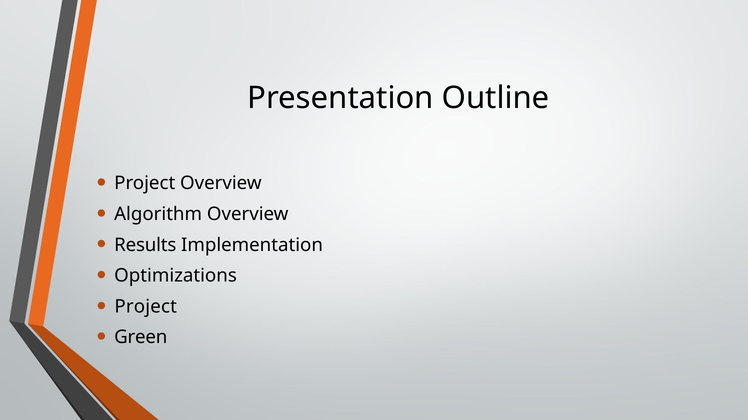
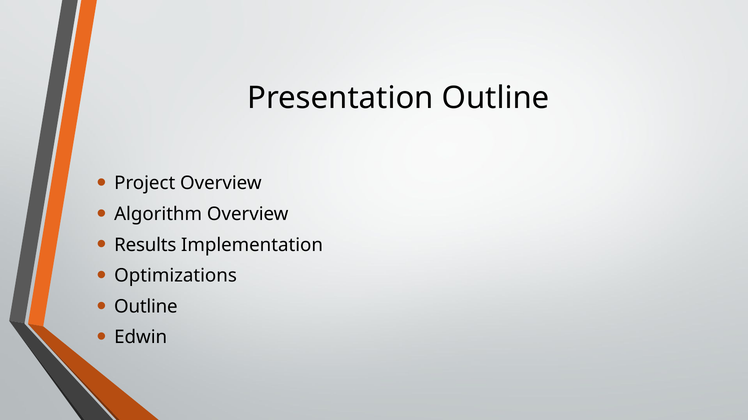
Project at (146, 307): Project -> Outline
Green: Green -> Edwin
